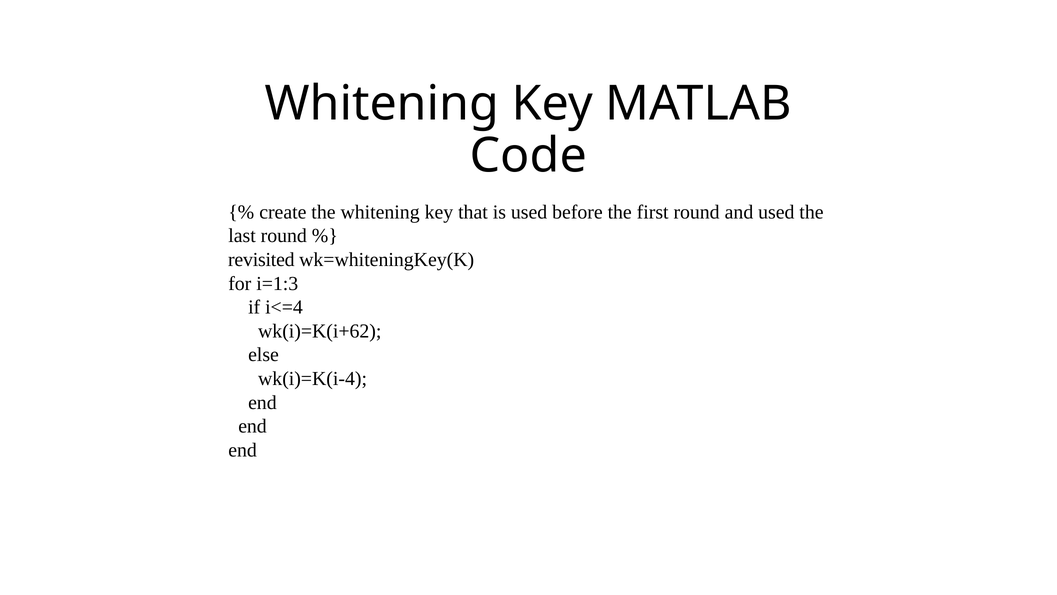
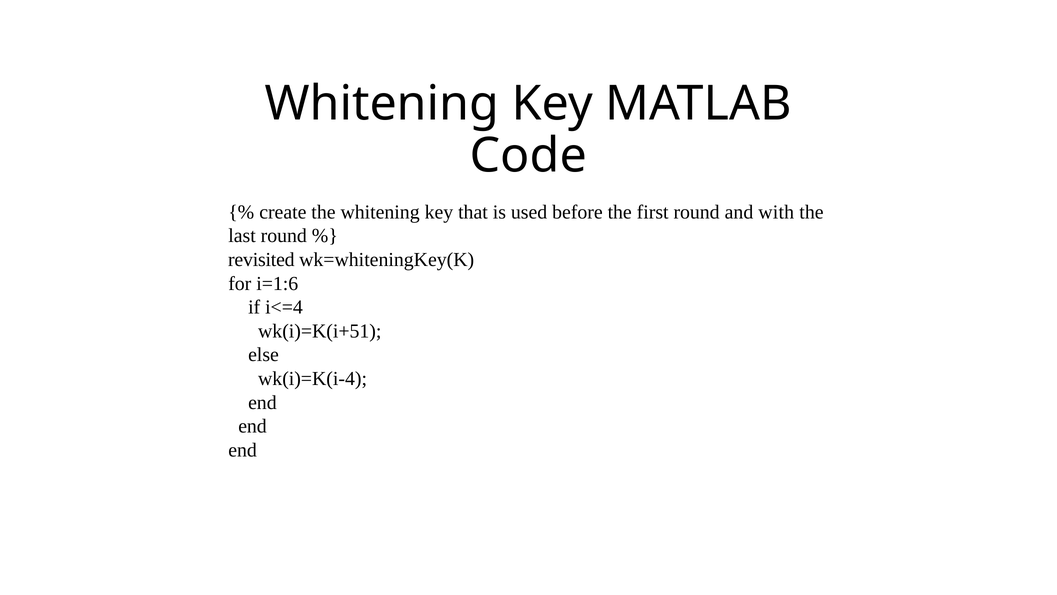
and used: used -> with
i=1:3: i=1:3 -> i=1:6
wk(i)=K(i+62: wk(i)=K(i+62 -> wk(i)=K(i+51
